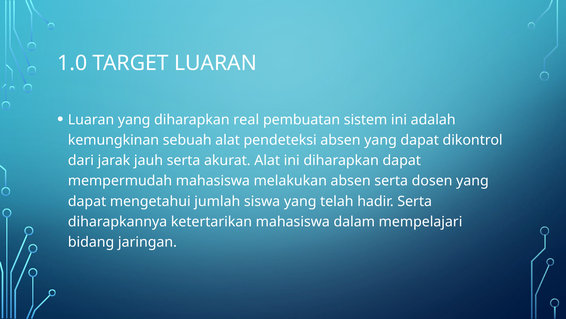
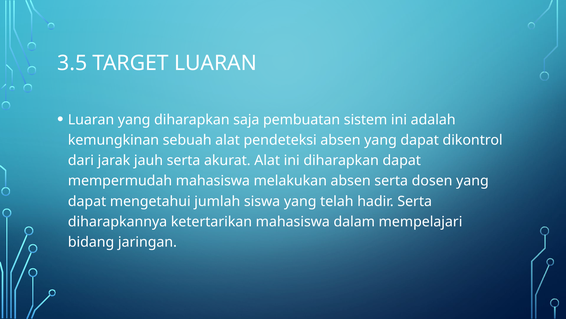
1.0: 1.0 -> 3.5
real: real -> saja
